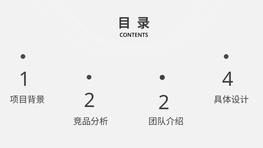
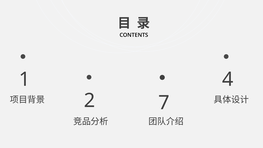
2 2: 2 -> 7
